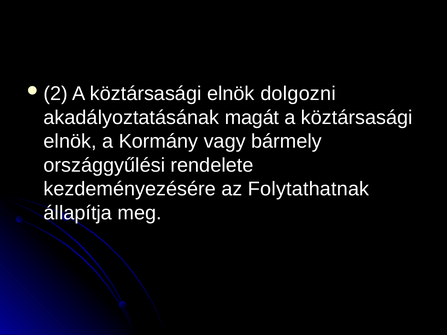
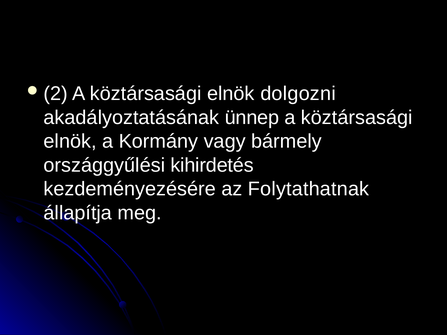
magát: magát -> ünnep
rendelete: rendelete -> kihirdetés
